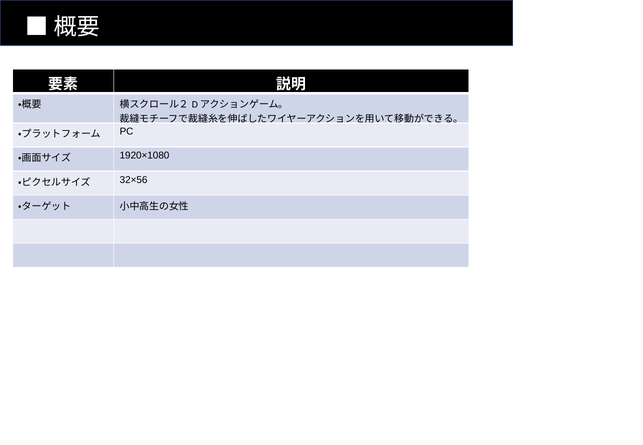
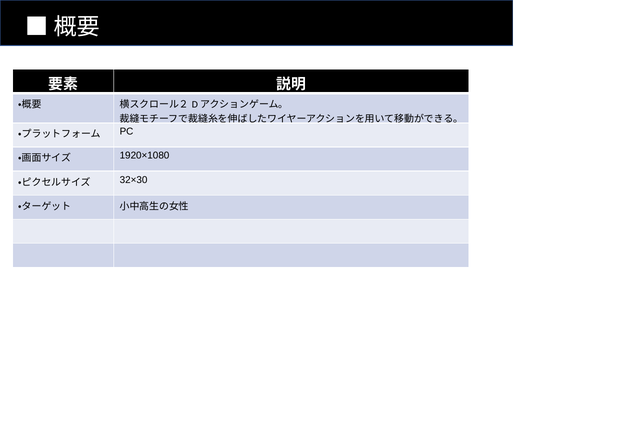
32×56: 32×56 -> 32×30
